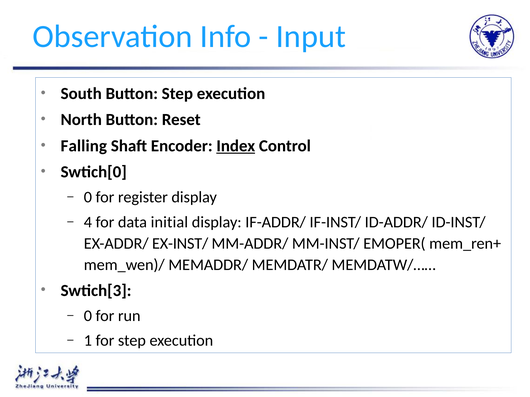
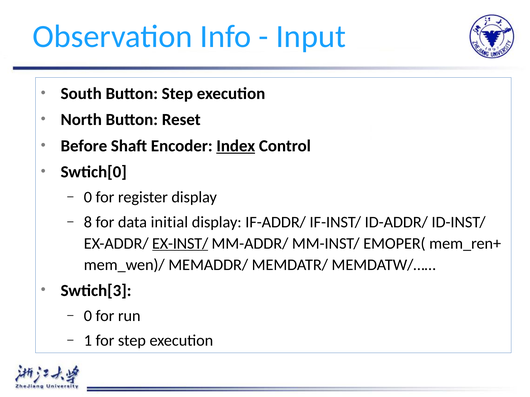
Falling: Falling -> Before
4: 4 -> 8
EX-INST/ underline: none -> present
